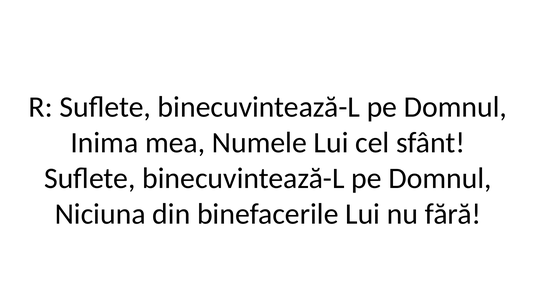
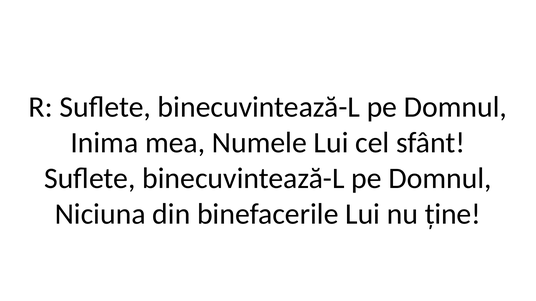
fără: fără -> ține
